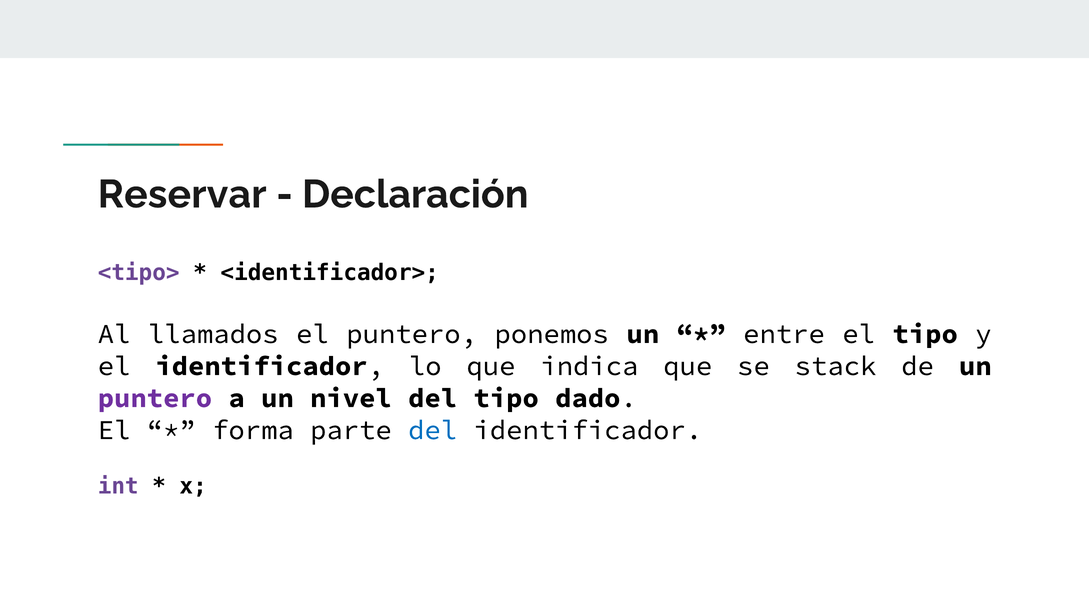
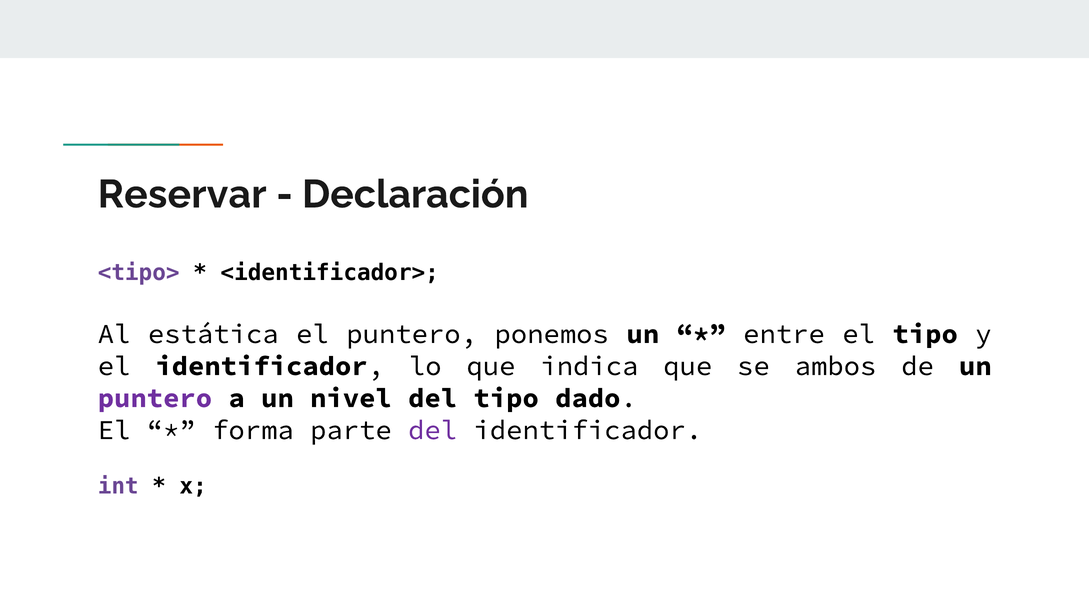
llamados: llamados -> estática
stack: stack -> ambos
del at (433, 430) colour: blue -> purple
